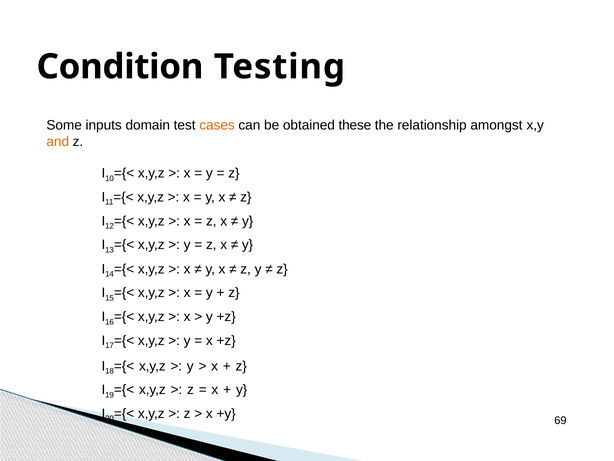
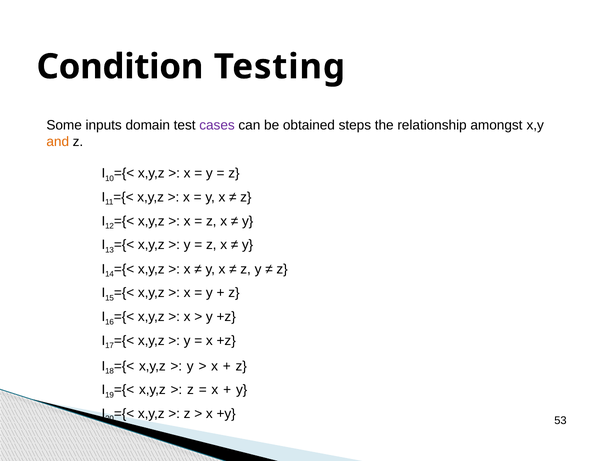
cases colour: orange -> purple
these: these -> steps
69: 69 -> 53
